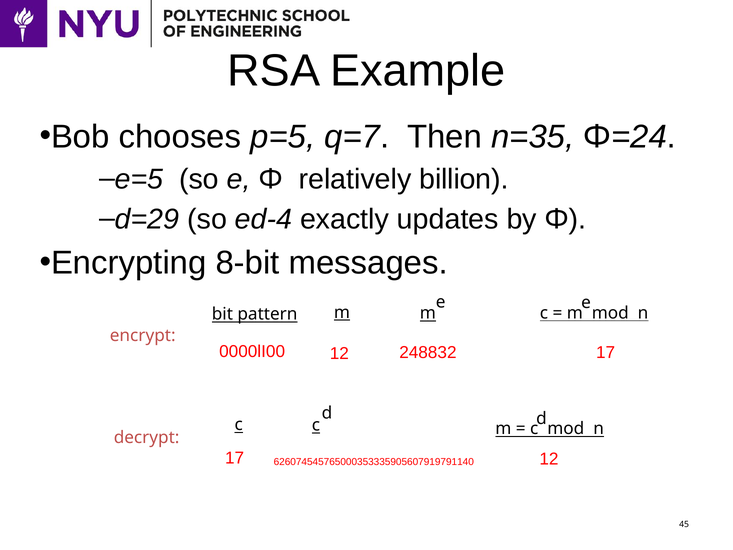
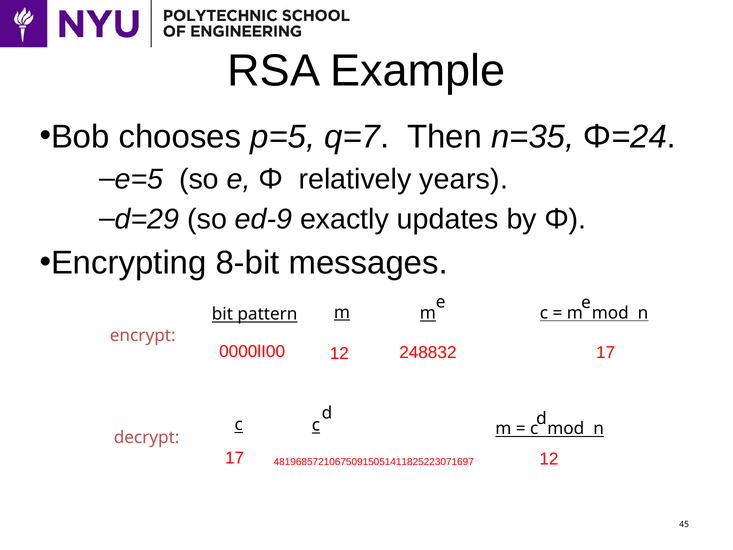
billion: billion -> years
ed-4: ed-4 -> ed-9
626074545765000353335905607919791140: 626074545765000353335905607919791140 -> 481968572106750915051411825223071697
